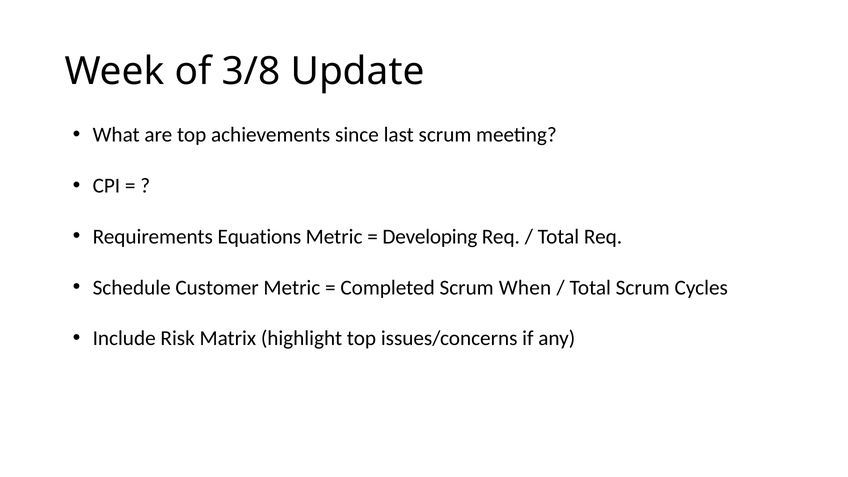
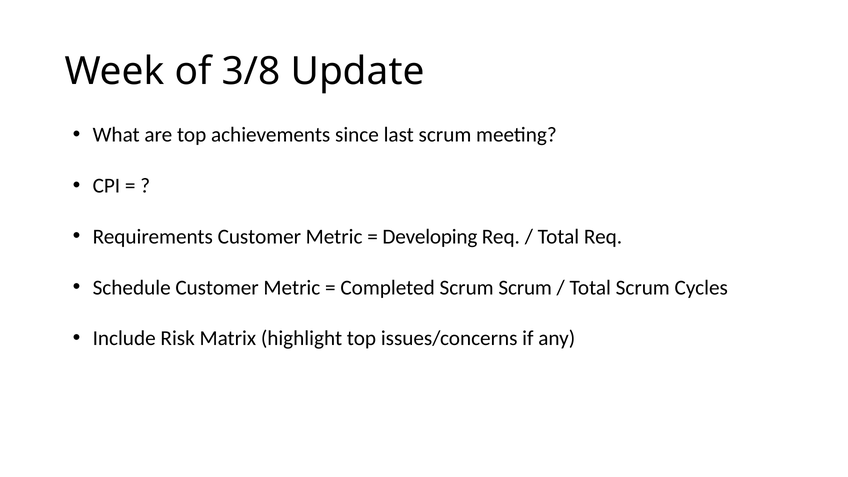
Requirements Equations: Equations -> Customer
Scrum When: When -> Scrum
